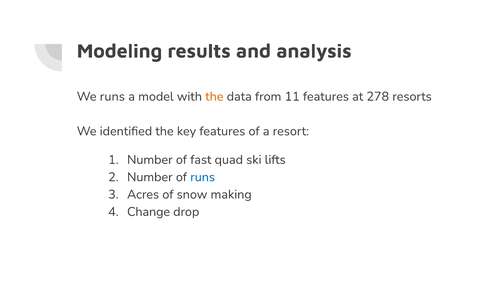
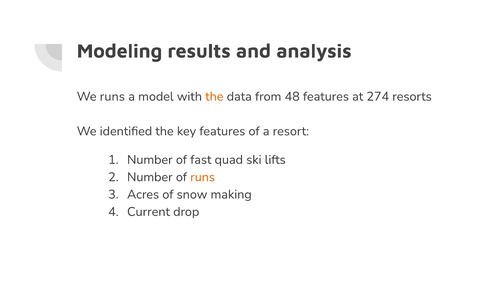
11: 11 -> 48
278: 278 -> 274
runs at (203, 177) colour: blue -> orange
Change: Change -> Current
